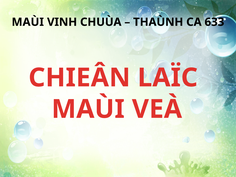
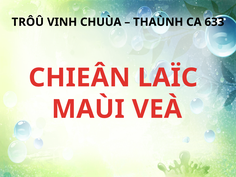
MAÙI at (28, 22): MAÙI -> TRÔÛ
